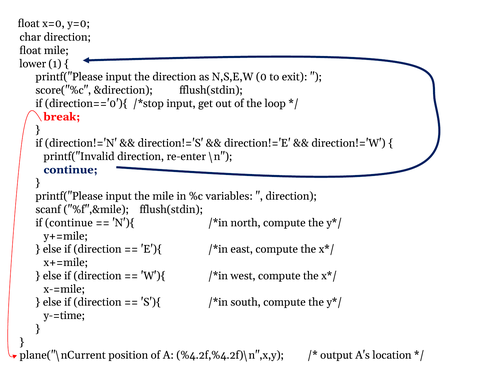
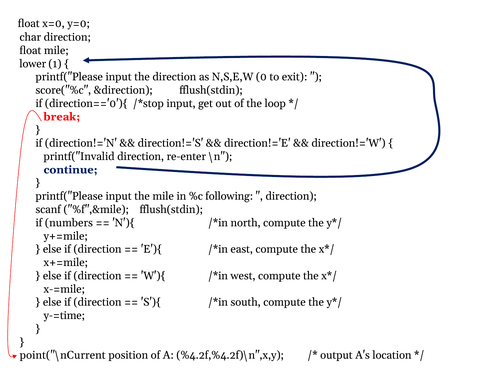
variables: variables -> following
if continue: continue -> numbers
plane("\nCurrent: plane("\nCurrent -> point("\nCurrent
